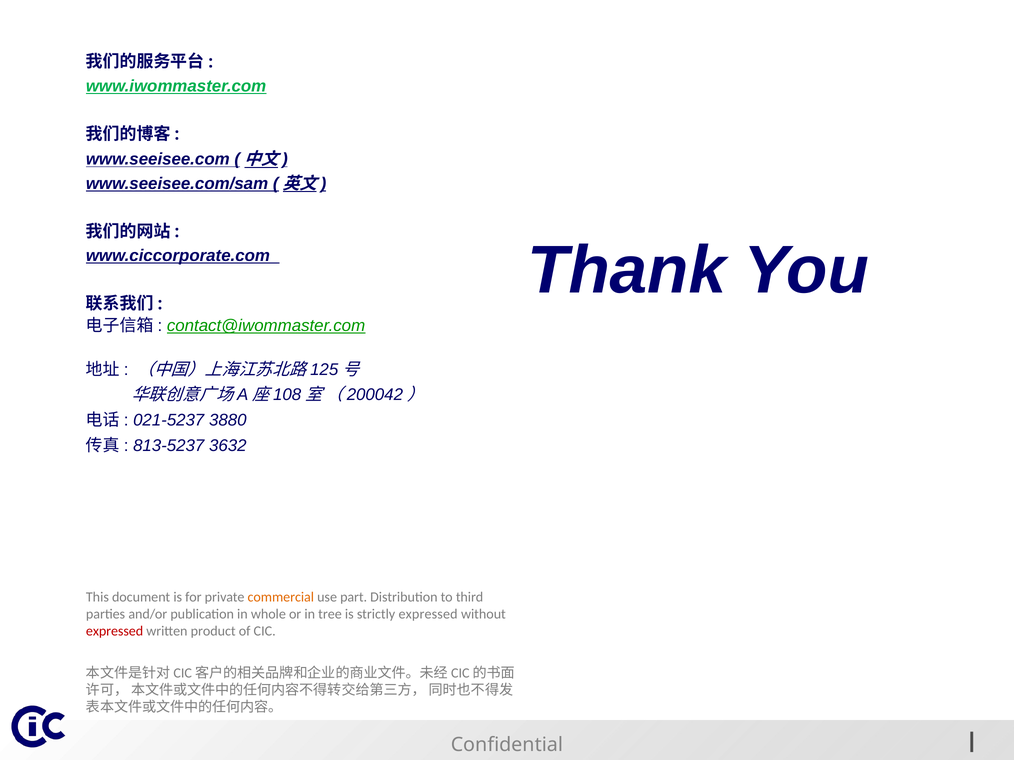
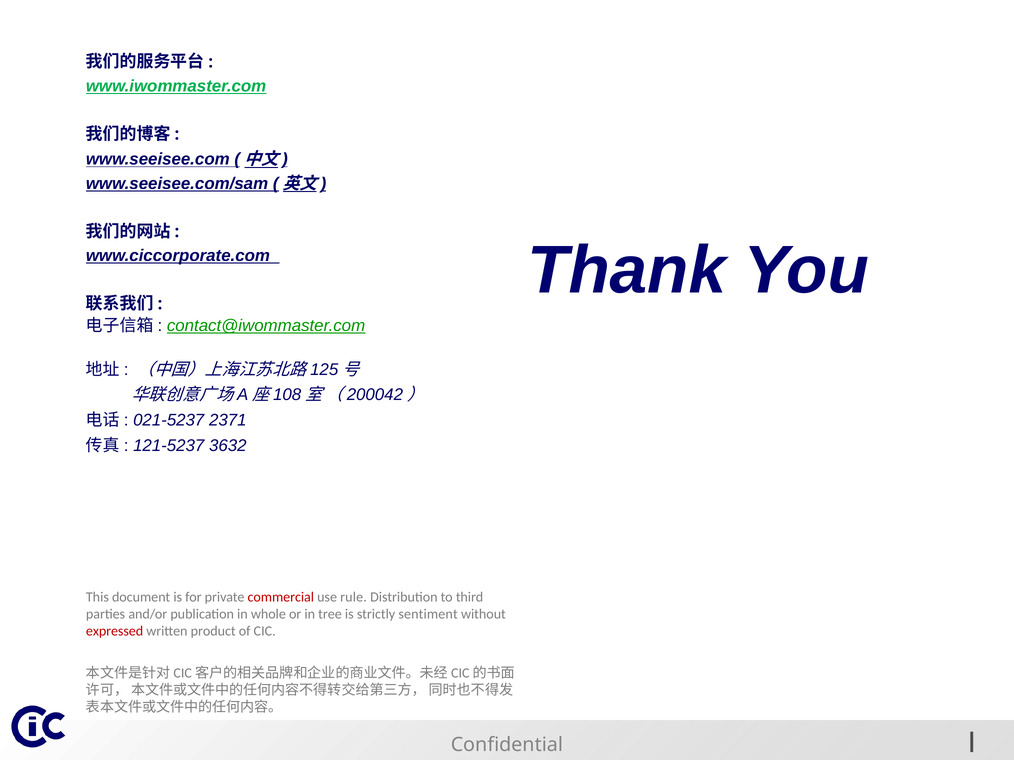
3880: 3880 -> 2371
813-5237: 813-5237 -> 121-5237
commercial colour: orange -> red
part: part -> rule
strictly expressed: expressed -> sentiment
